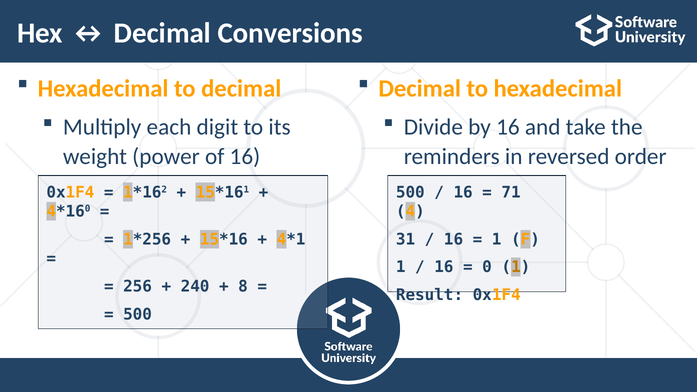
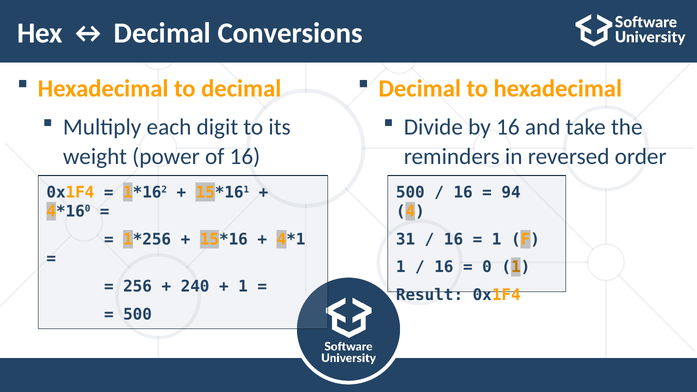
71: 71 -> 94
8 at (243, 286): 8 -> 1
